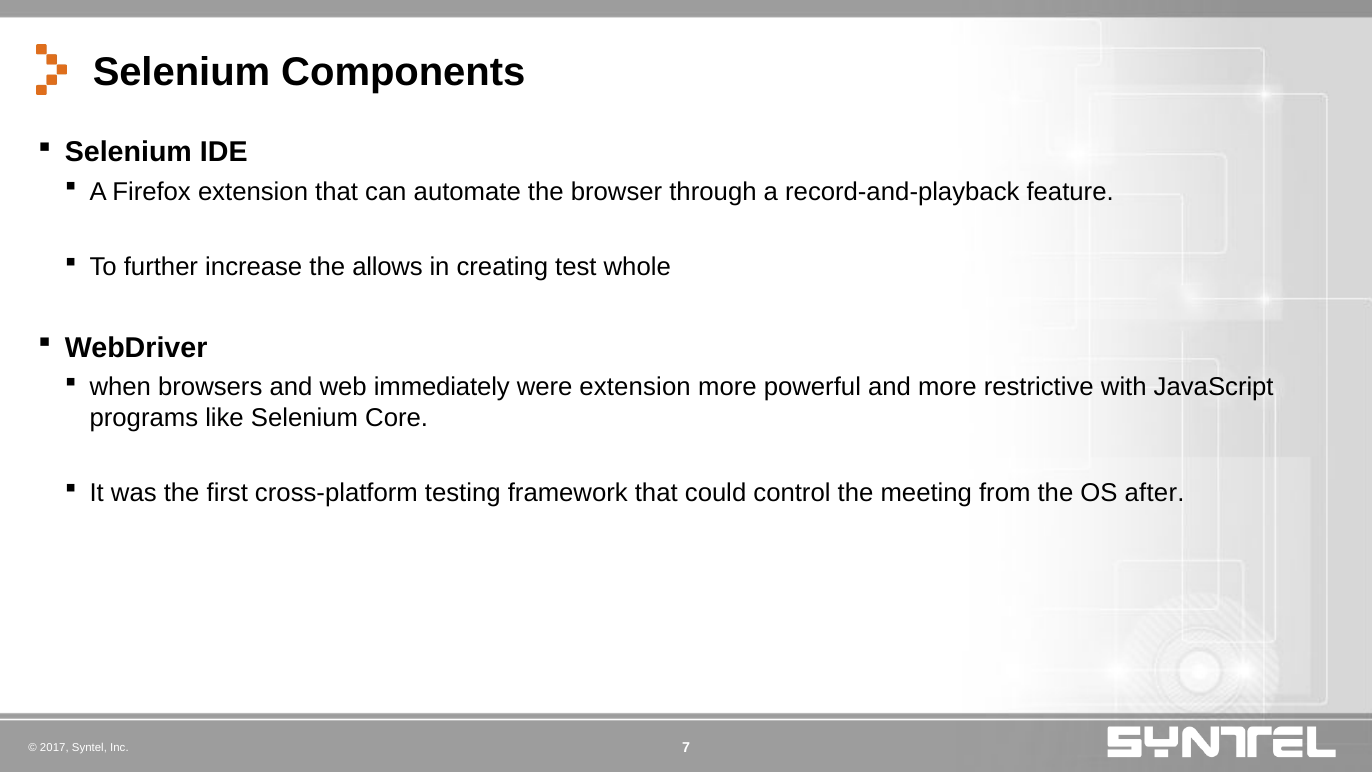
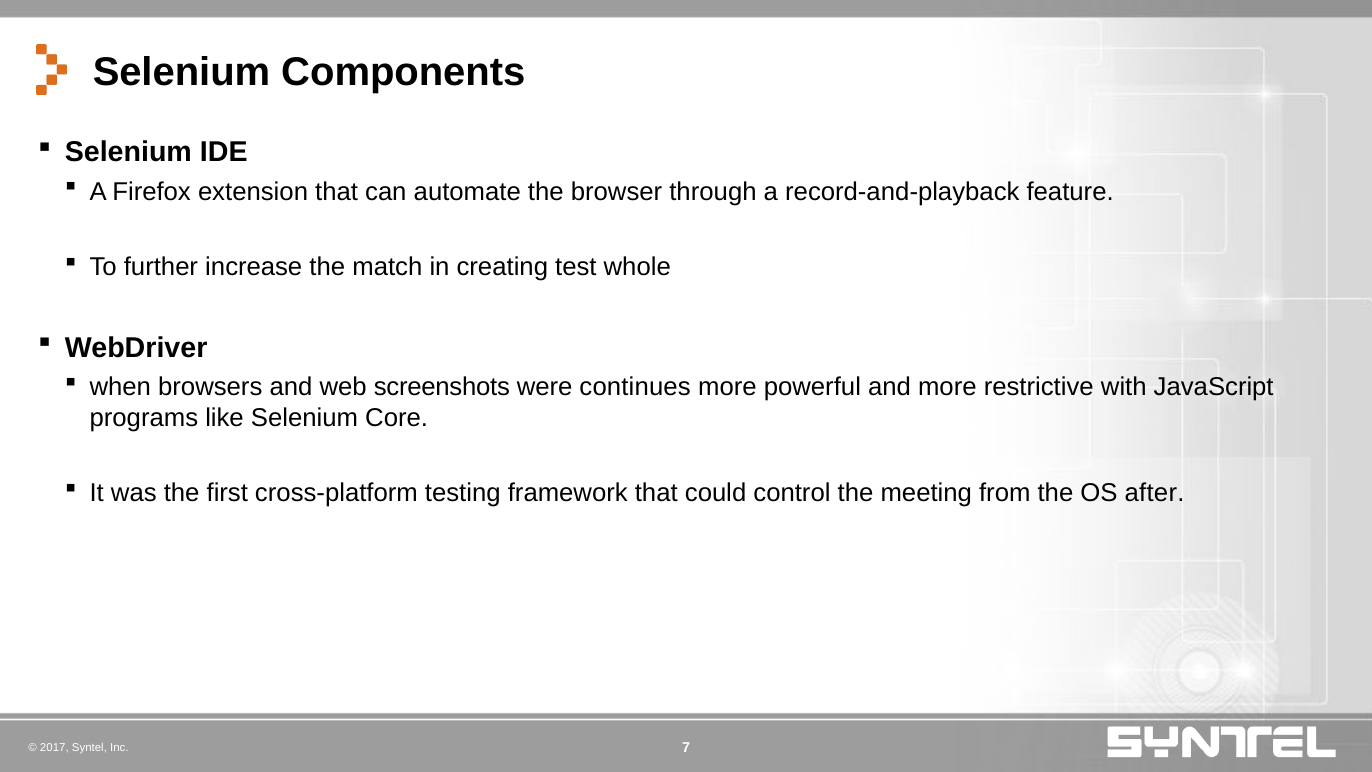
allows: allows -> match
immediately: immediately -> screenshots
were extension: extension -> continues
